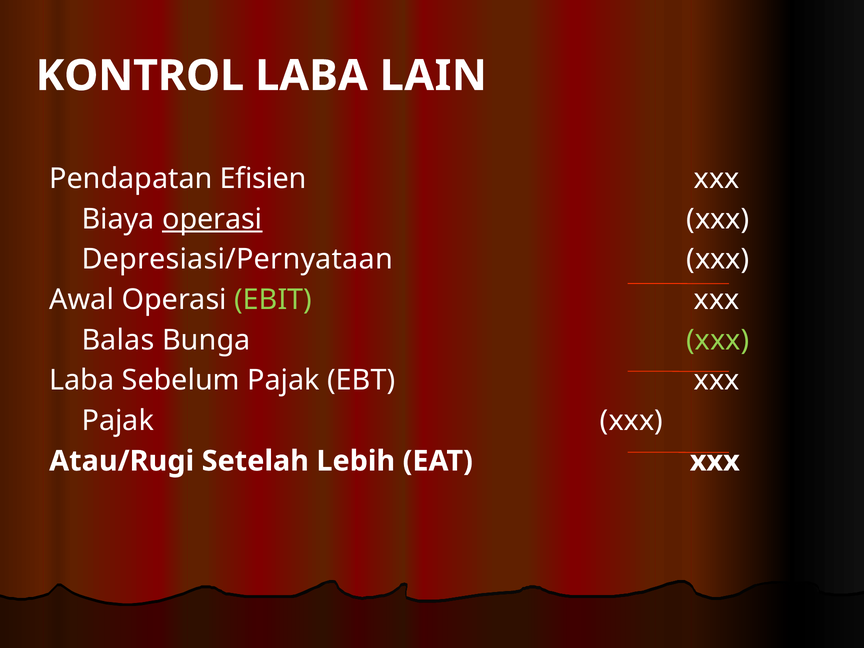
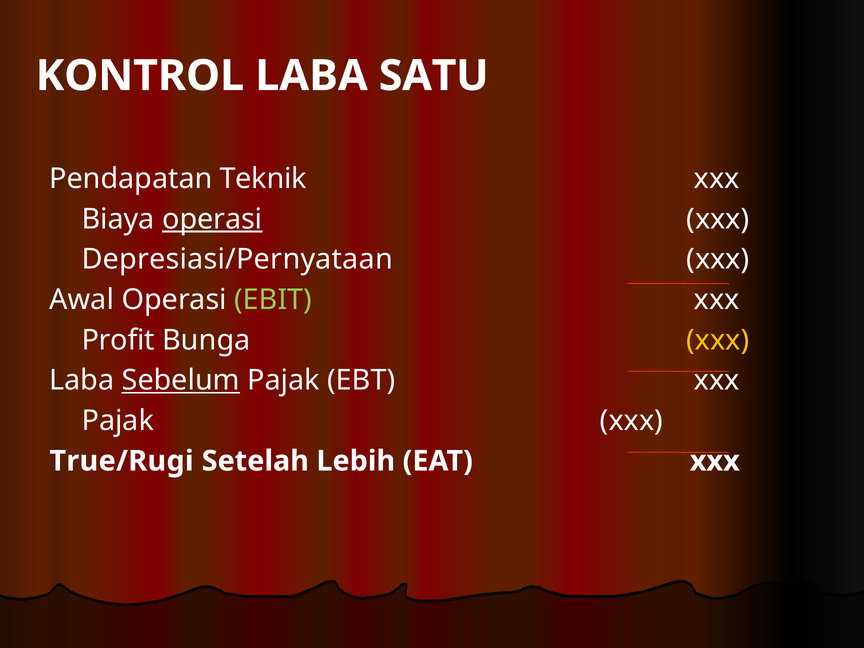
LAIN: LAIN -> SATU
Efisien: Efisien -> Teknik
Balas: Balas -> Profit
xxx at (718, 340) colour: light green -> yellow
Sebelum underline: none -> present
Atau/Rugi: Atau/Rugi -> True/Rugi
